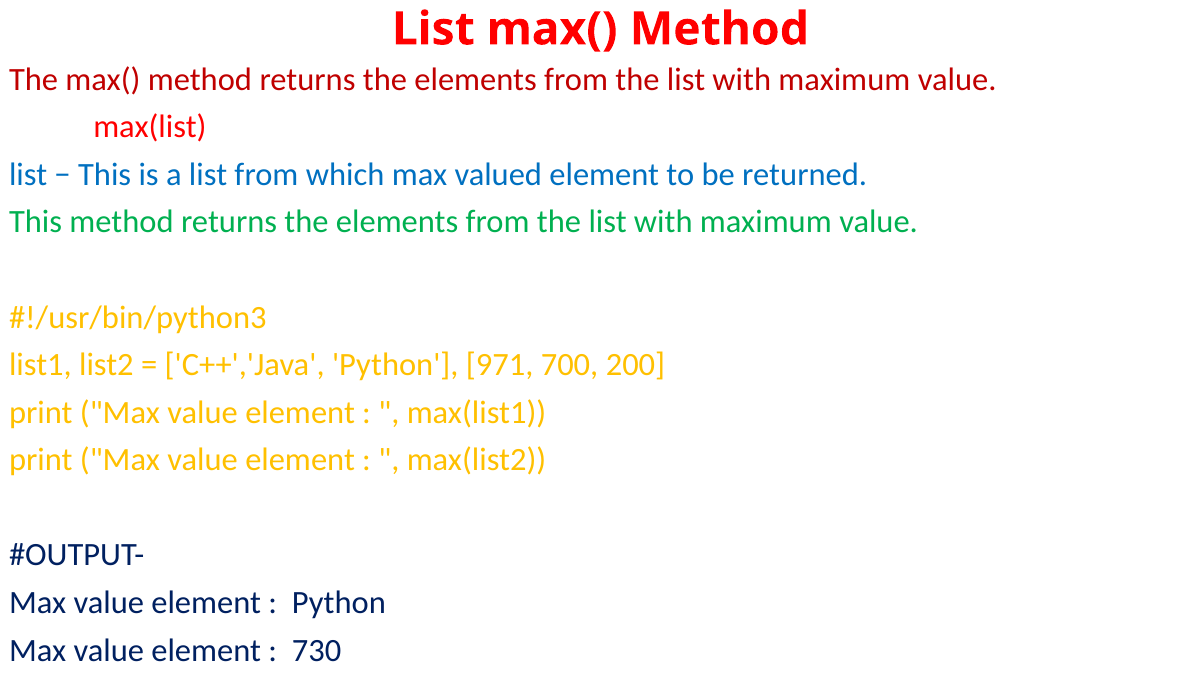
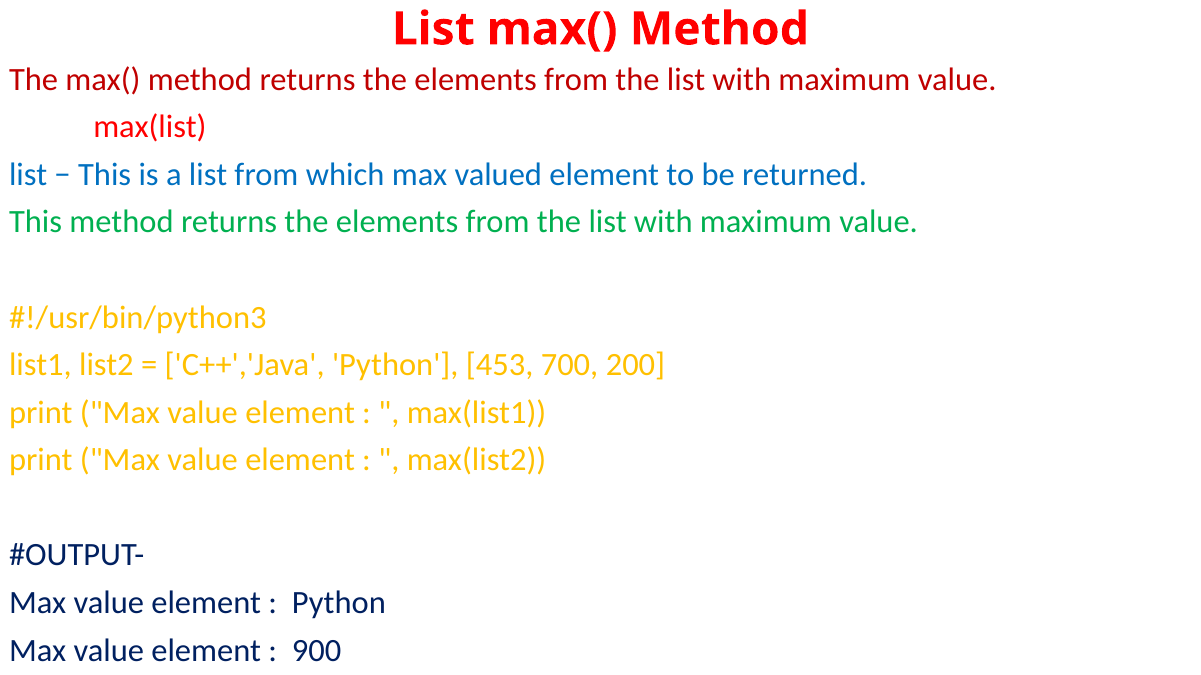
971: 971 -> 453
730: 730 -> 900
